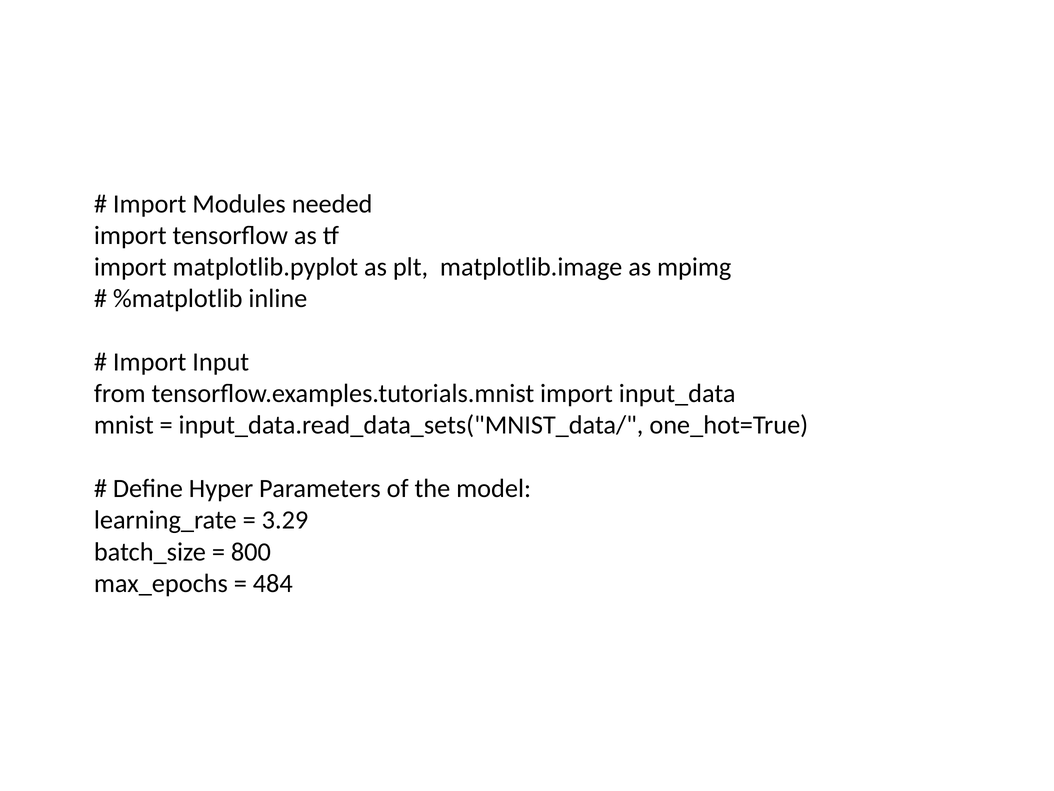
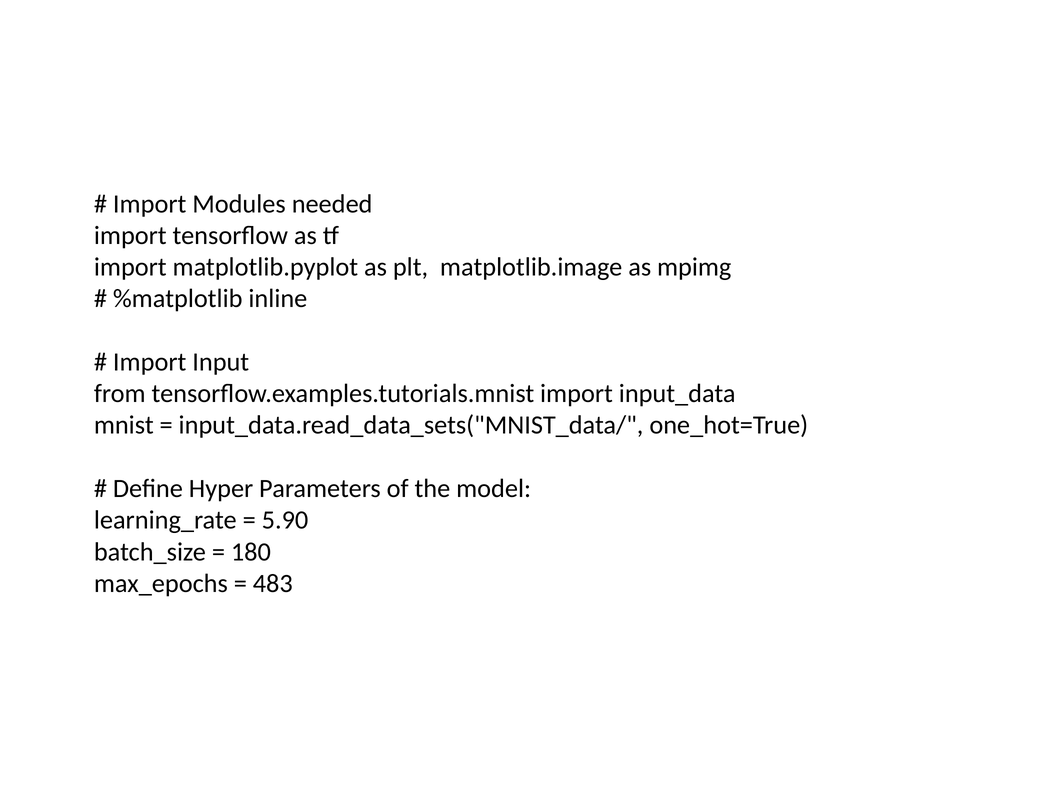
3.29: 3.29 -> 5.90
800: 800 -> 180
484: 484 -> 483
